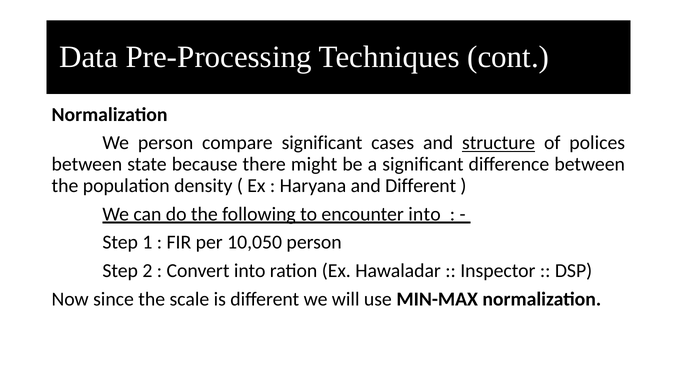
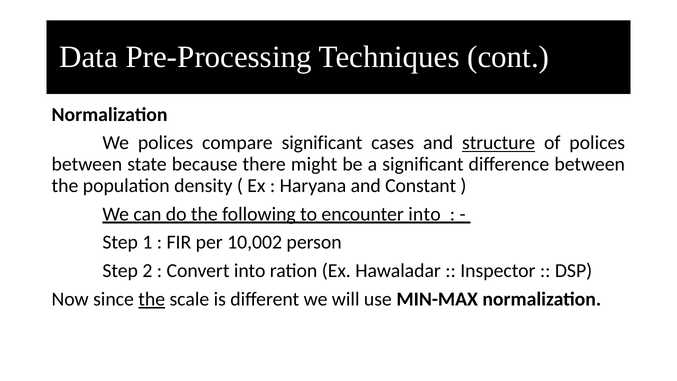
We person: person -> polices
and Different: Different -> Constant
10,050: 10,050 -> 10,002
the at (152, 299) underline: none -> present
